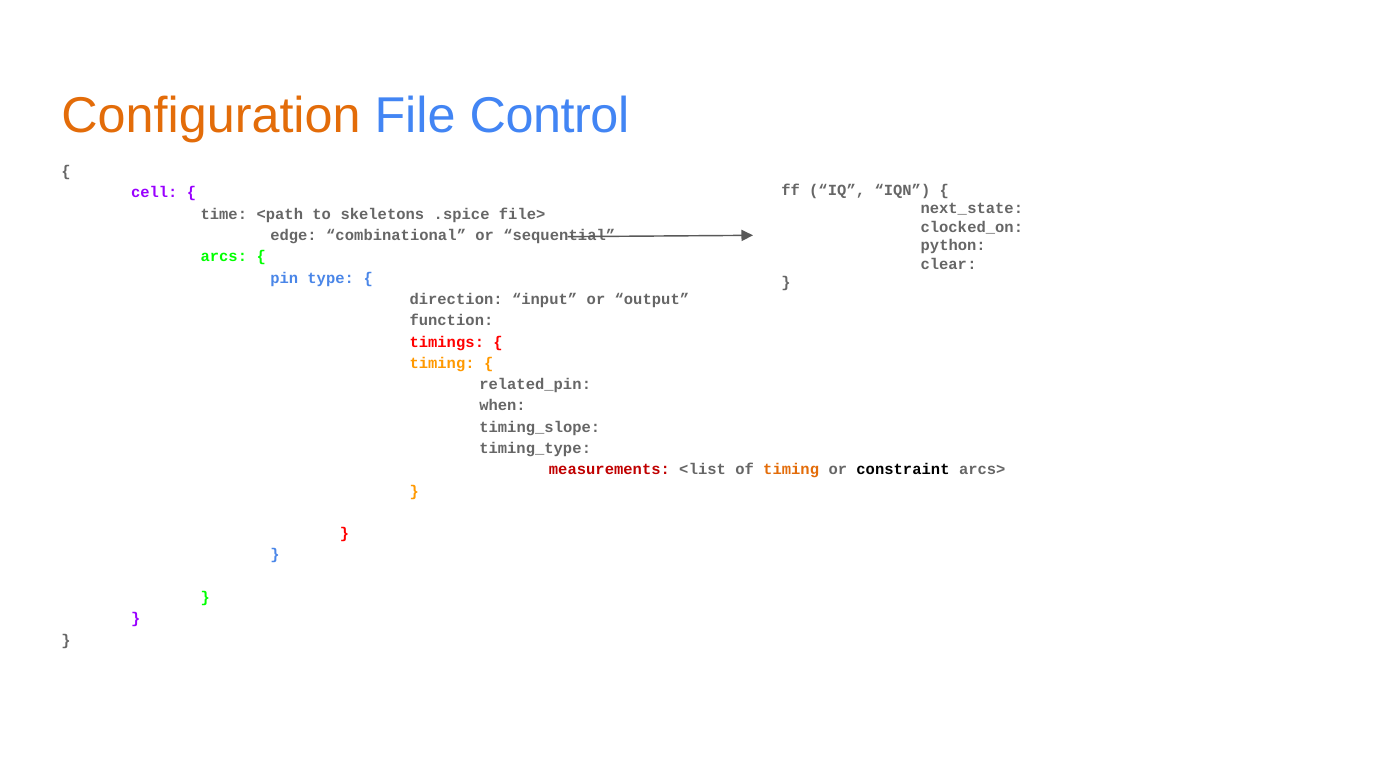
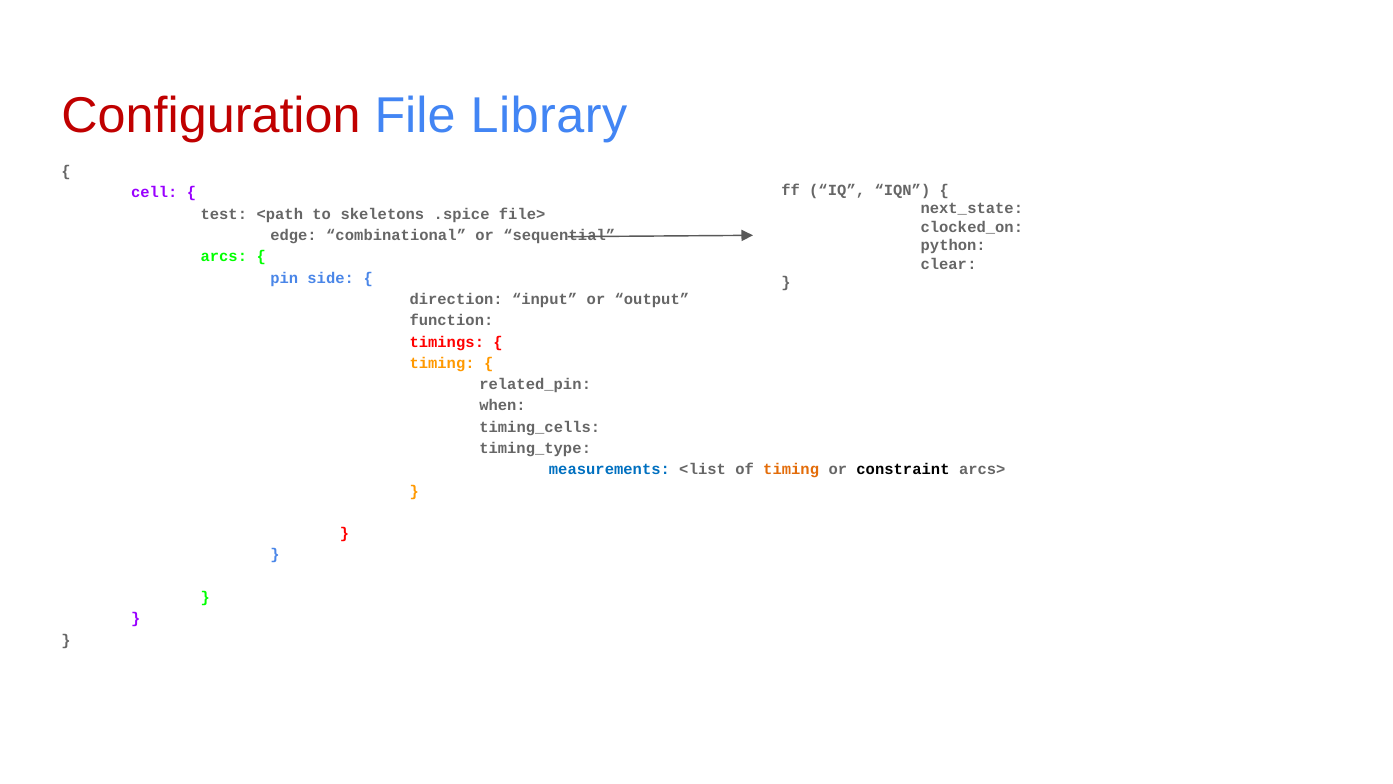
Configuration colour: orange -> red
Control: Control -> Library
time: time -> test
type: type -> side
timing_slope: timing_slope -> timing_cells
measurements colour: red -> blue
